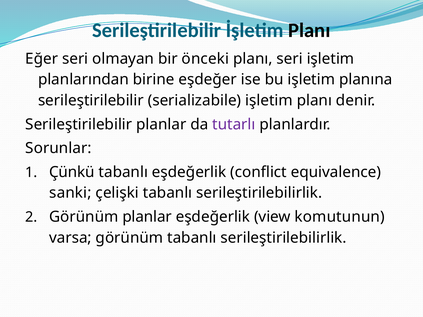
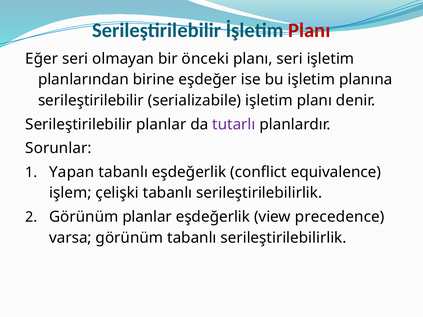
Planı at (309, 30) colour: black -> red
Çünkü: Çünkü -> Yapan
sanki: sanki -> işlem
komutunun: komutunun -> precedence
